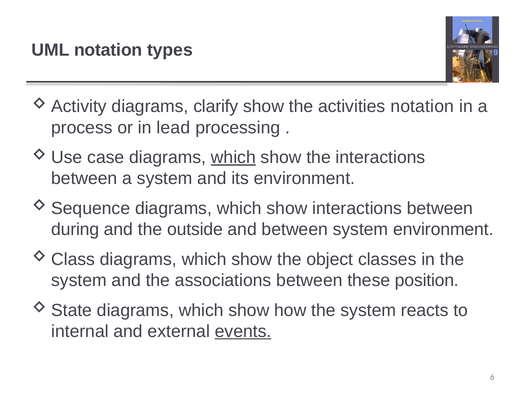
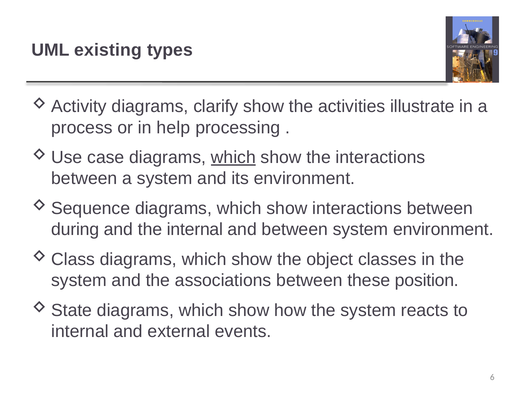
UML notation: notation -> existing
activities notation: notation -> illustrate
lead: lead -> help
the outside: outside -> internal
events underline: present -> none
